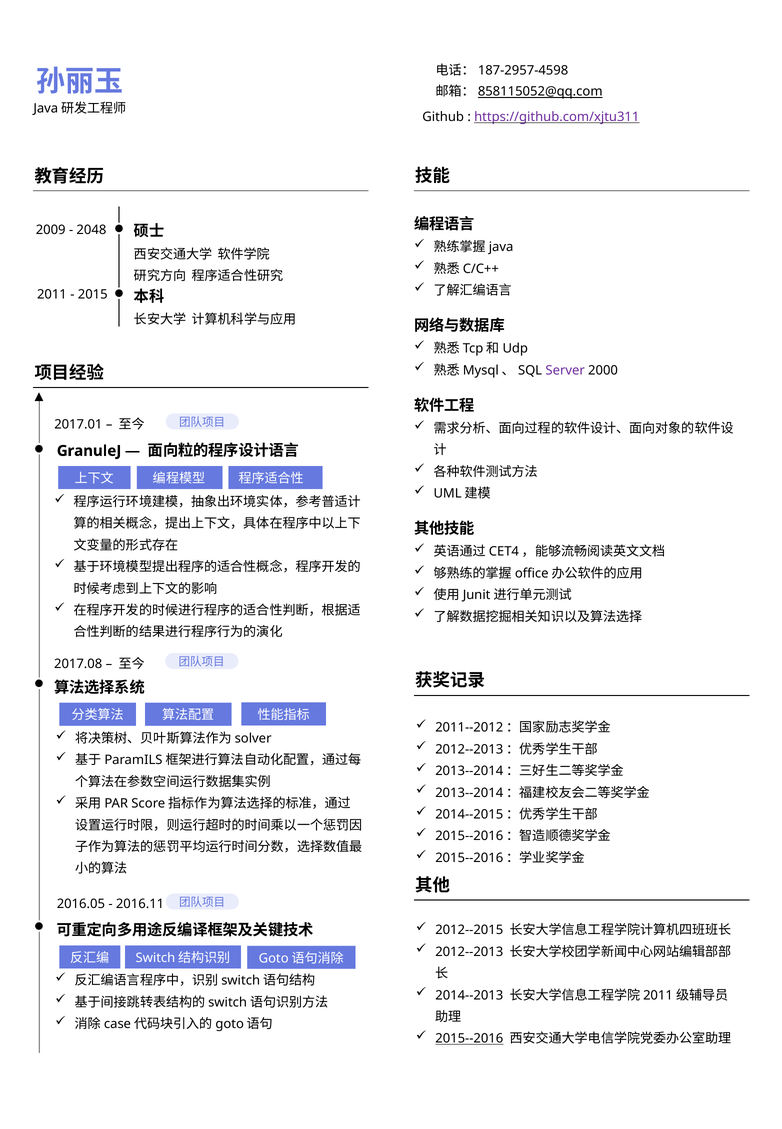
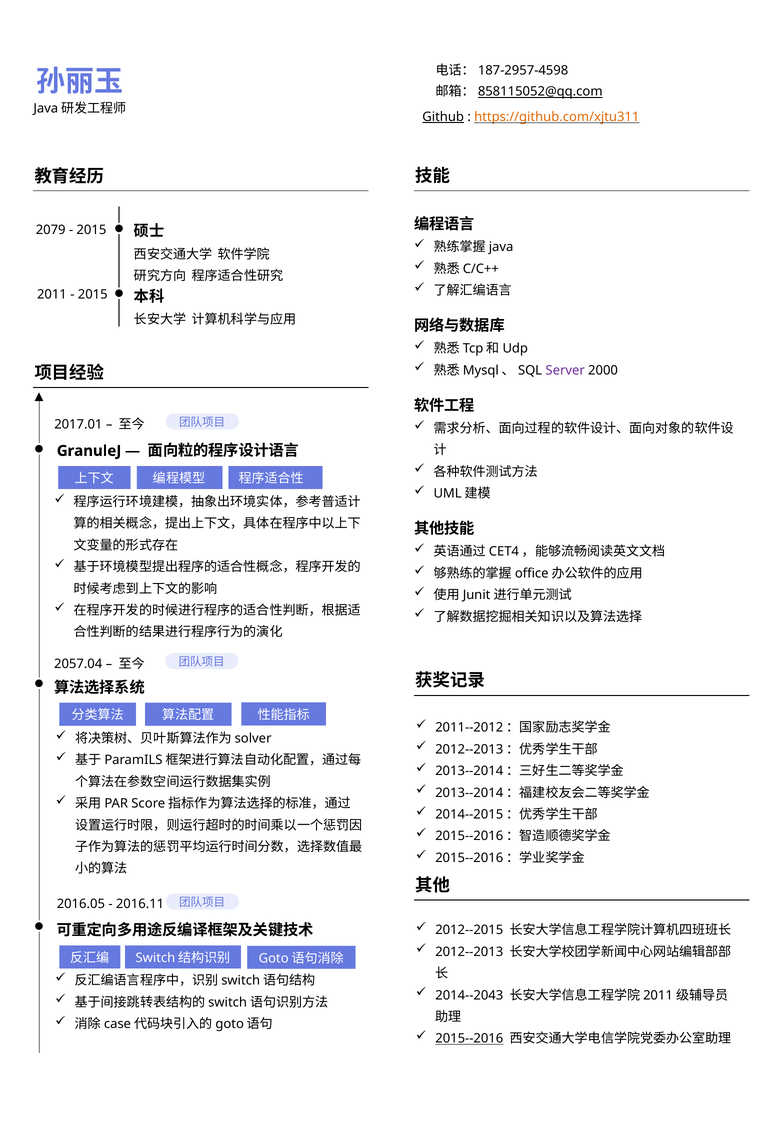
Github underline: none -> present
https://github.com/xjtu311 colour: purple -> orange
2009: 2009 -> 2079
2048 at (91, 230): 2048 -> 2015
2017.08: 2017.08 -> 2057.04
2014--2013: 2014--2013 -> 2014--2043
